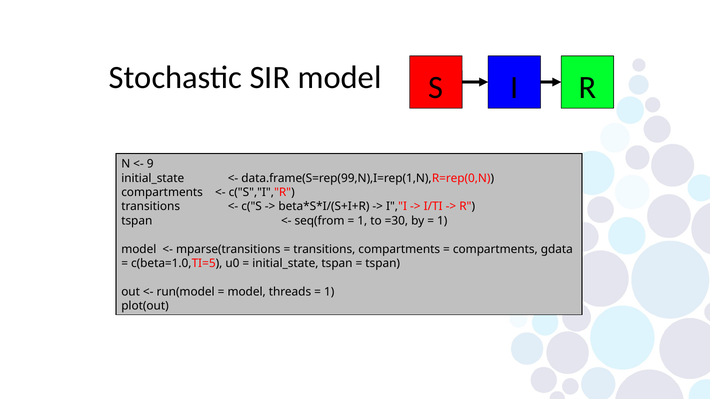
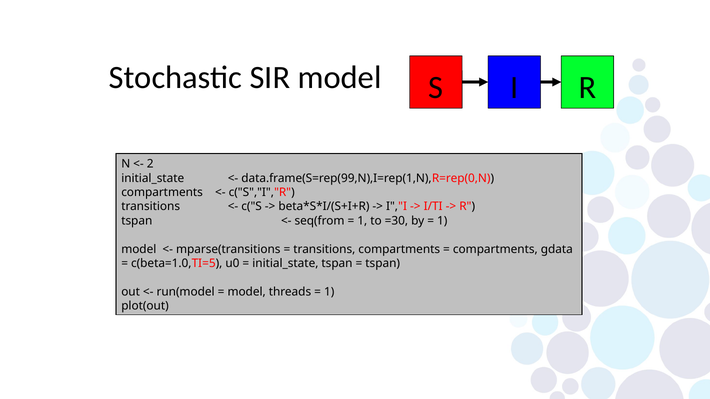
9: 9 -> 2
